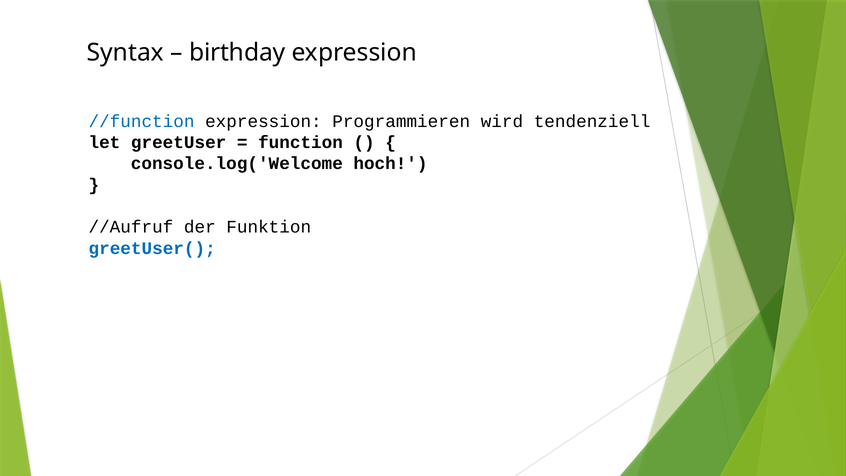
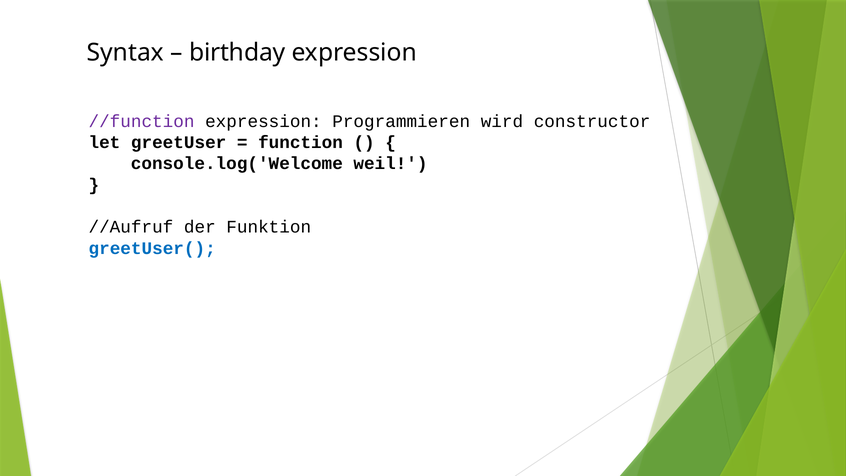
//function colour: blue -> purple
tendenziell: tendenziell -> constructor
hoch: hoch -> weil
